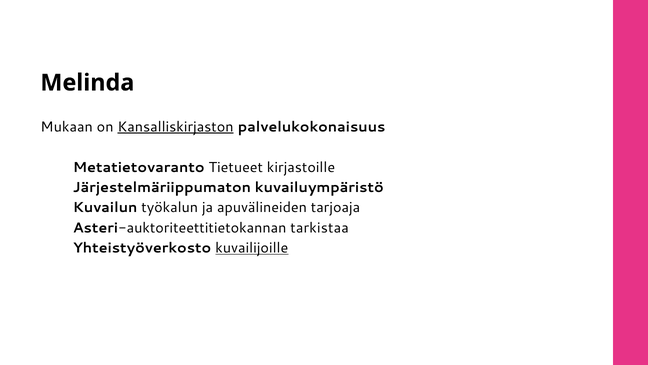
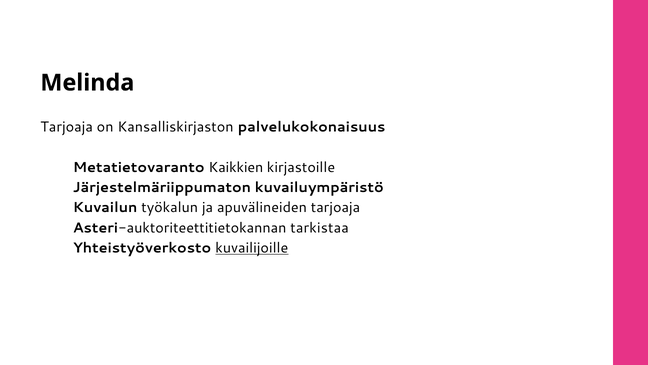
Mukaan at (67, 127): Mukaan -> Tarjoaja
Kansalliskirjaston underline: present -> none
Tietueet: Tietueet -> Kaikkien
